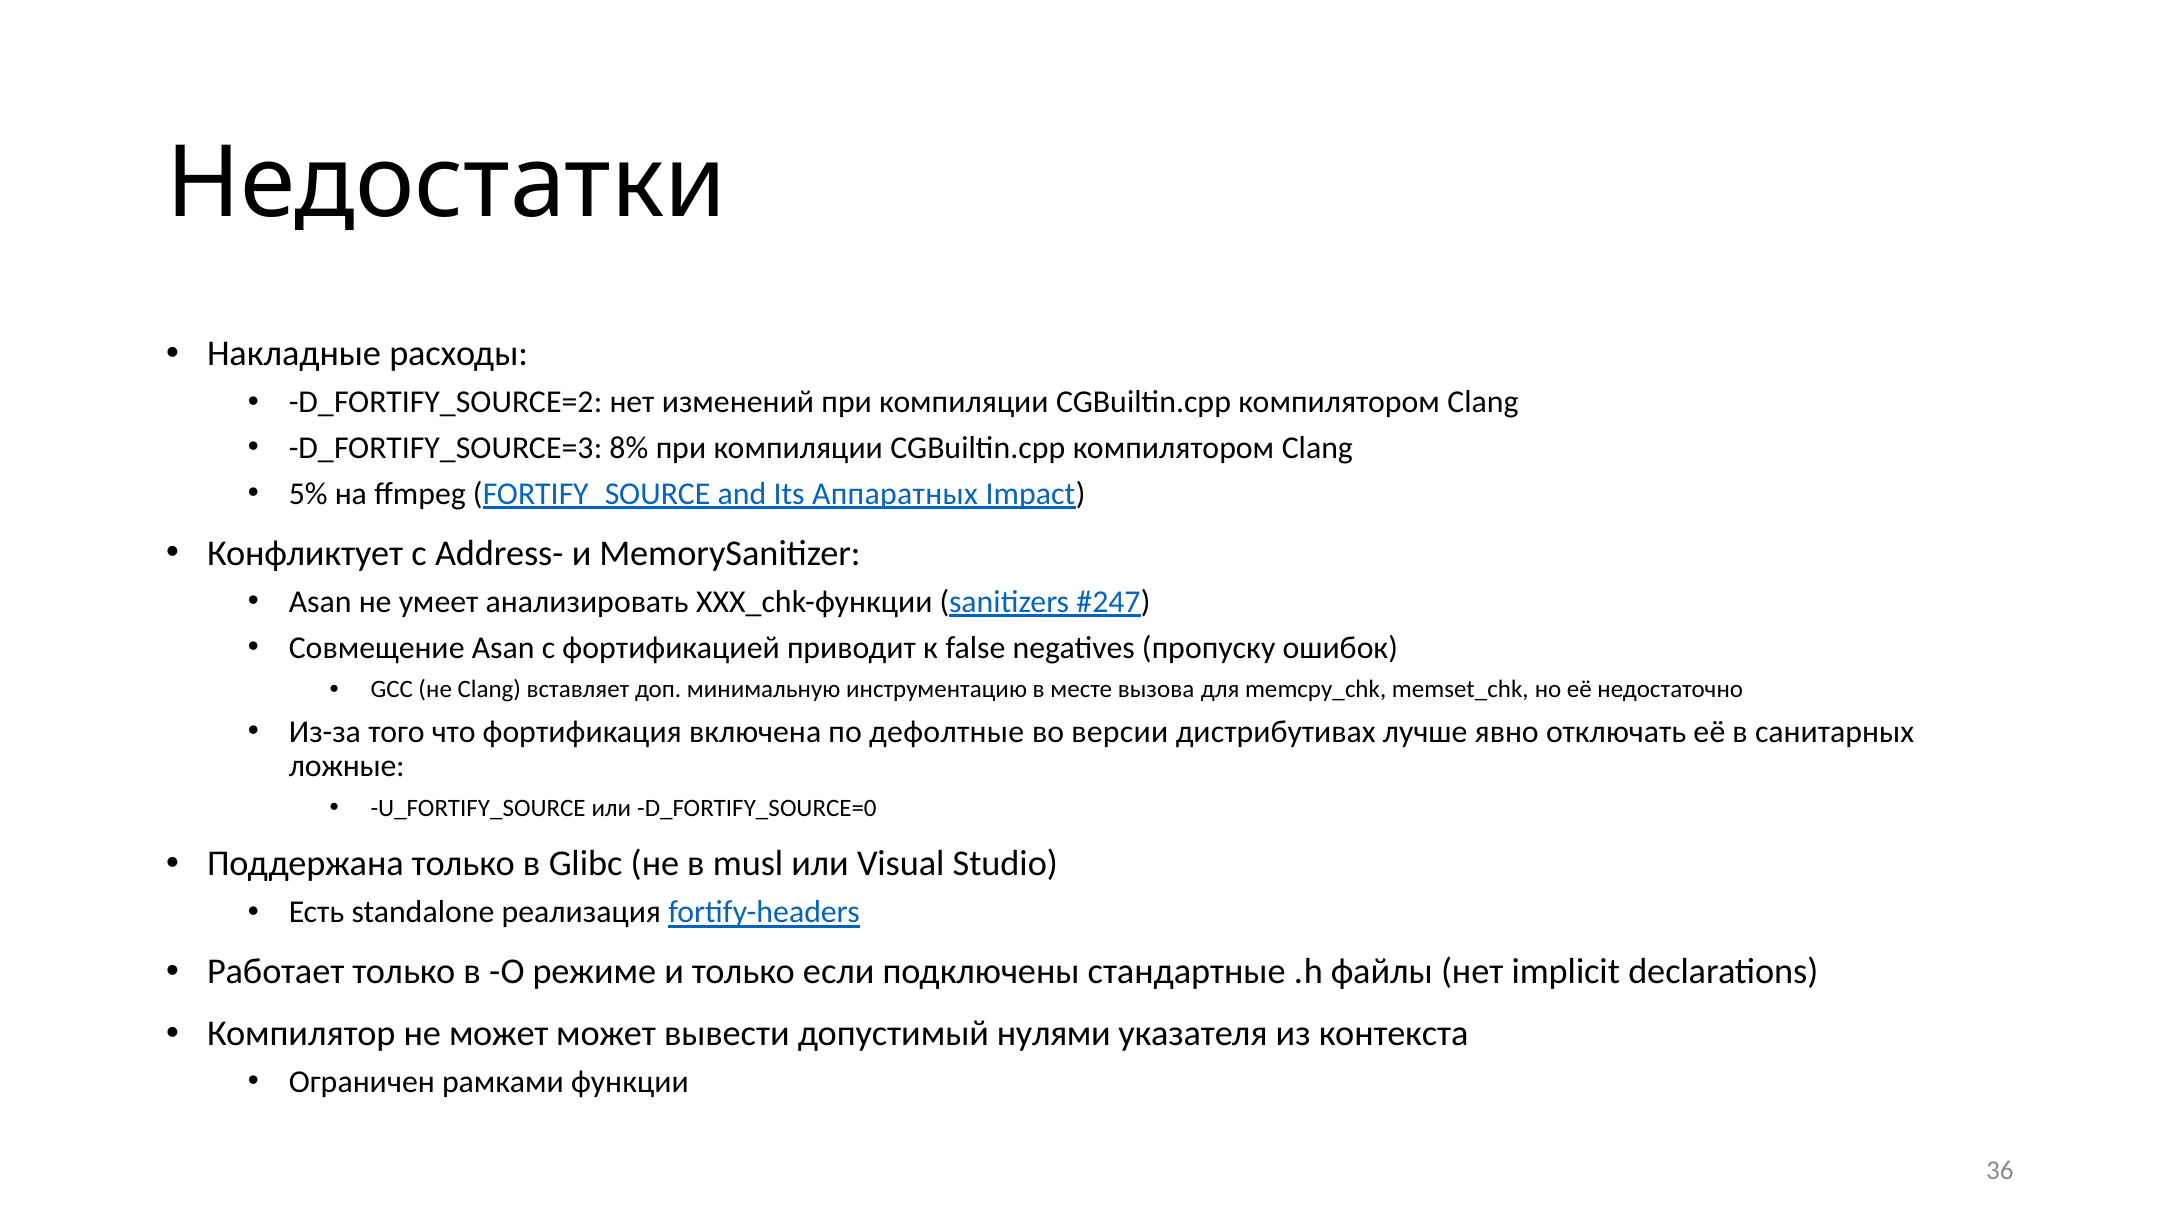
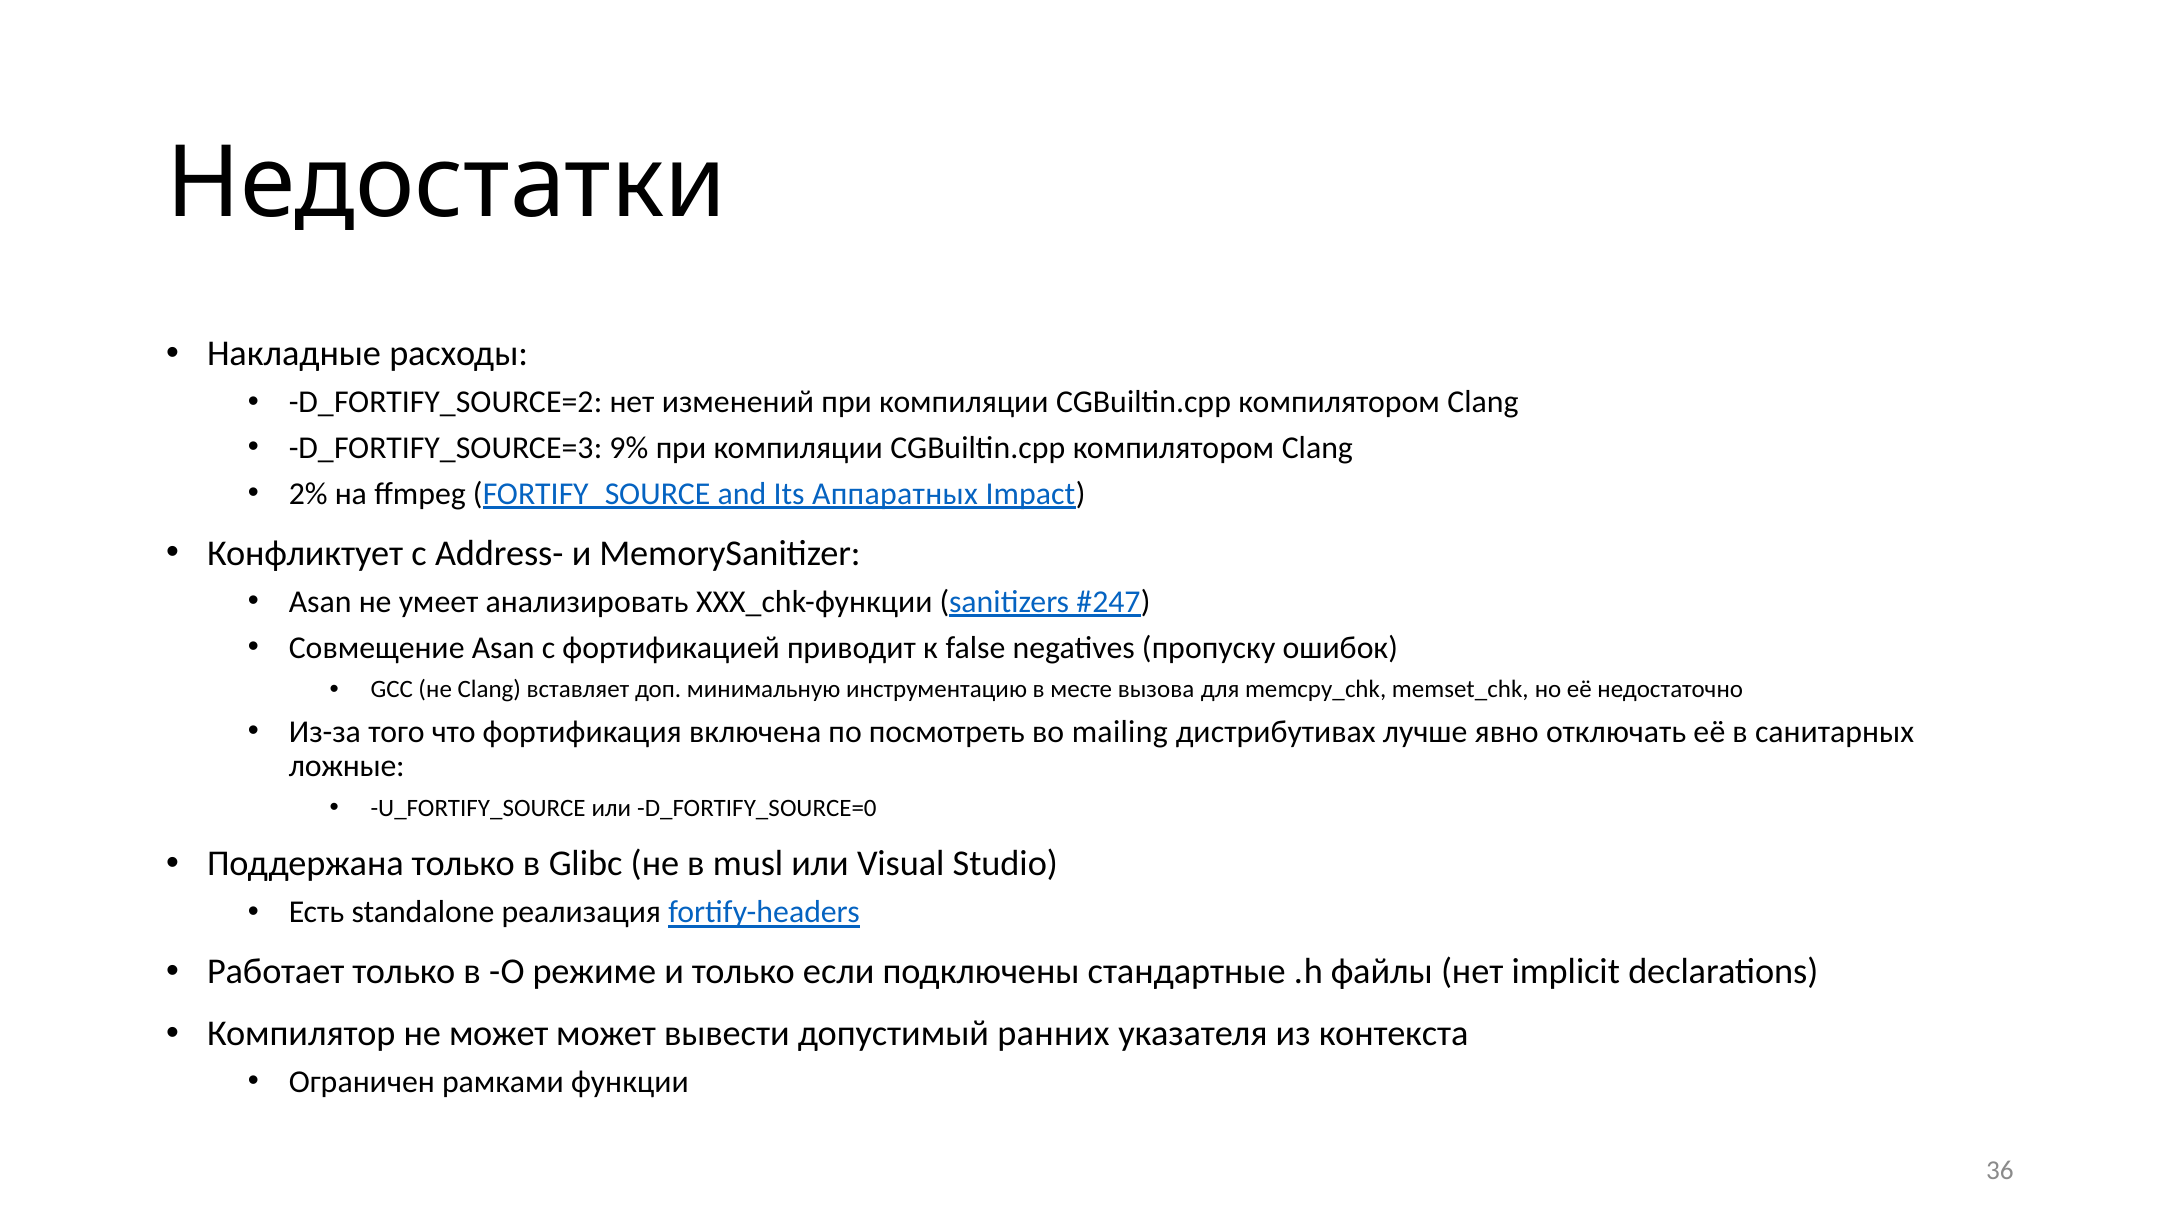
8%: 8% -> 9%
5%: 5% -> 2%
дефолтные: дефолтные -> посмотреть
версии: версии -> mailing
нулями: нулями -> ранних
